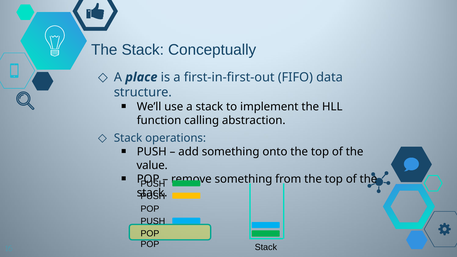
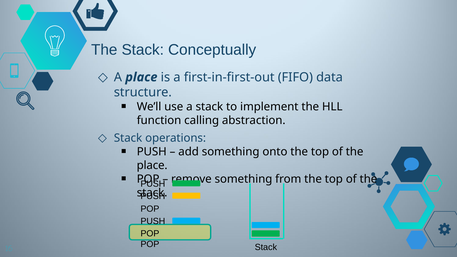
value at (152, 165): value -> place
